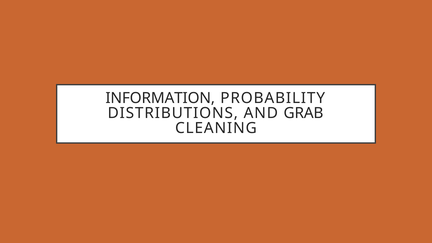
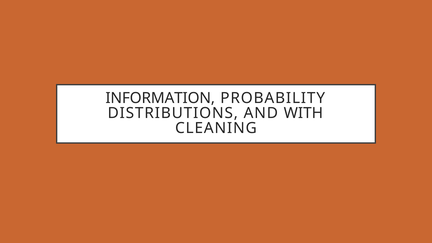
GRAB: GRAB -> WITH
